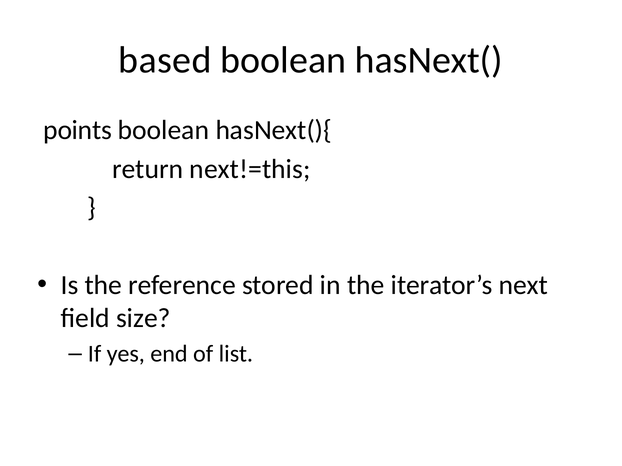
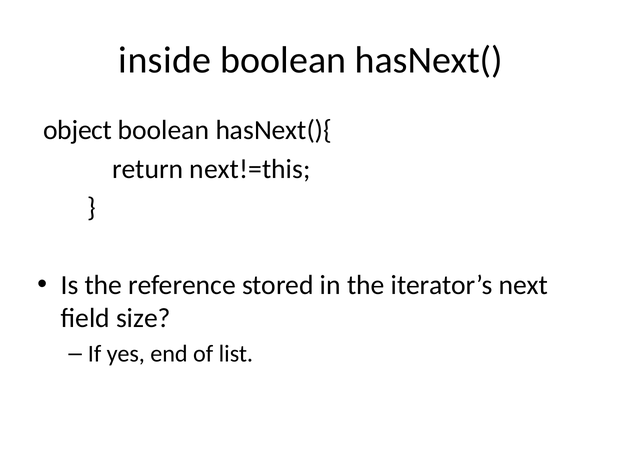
based: based -> inside
points: points -> object
